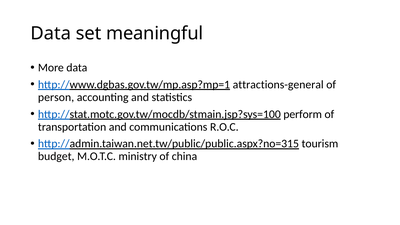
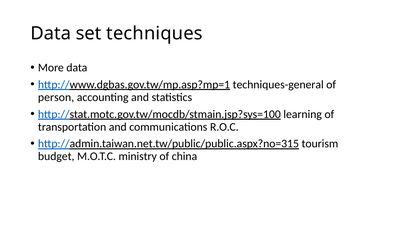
meaningful: meaningful -> techniques
attractions-general: attractions-general -> techniques-general
perform: perform -> learning
